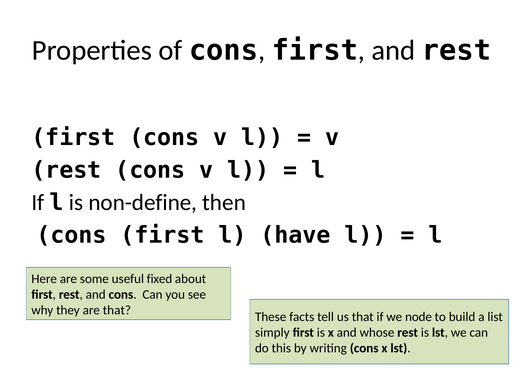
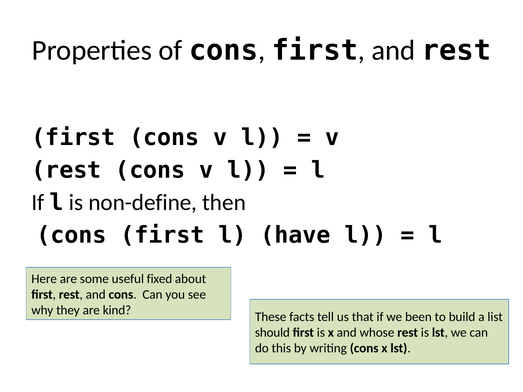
are that: that -> kind
node: node -> been
simply: simply -> should
